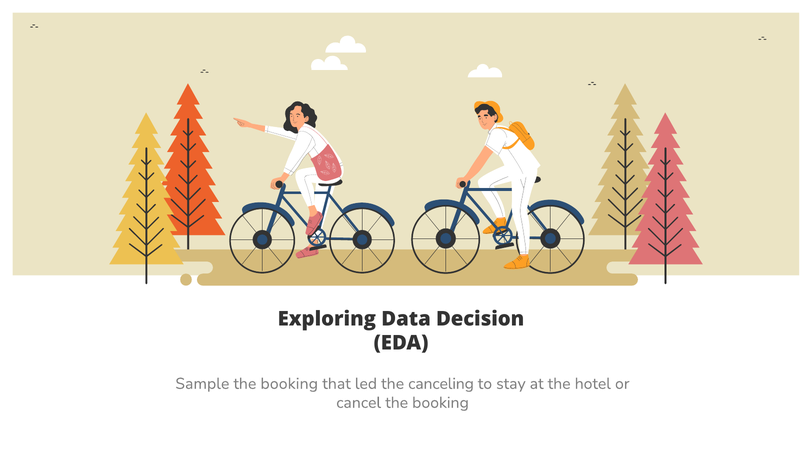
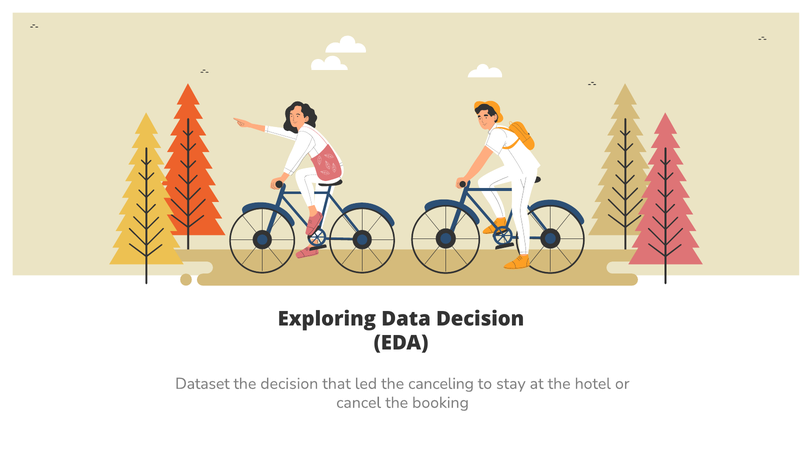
Sample: Sample -> Dataset
booking at (289, 383): booking -> decision
